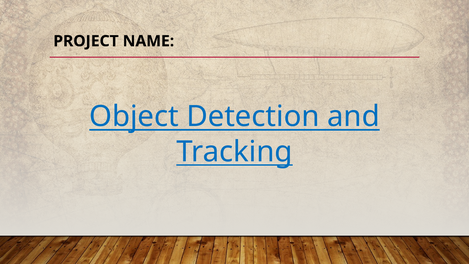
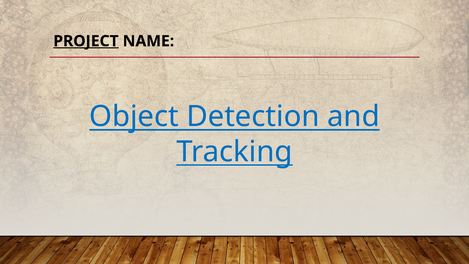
PROJECT underline: none -> present
